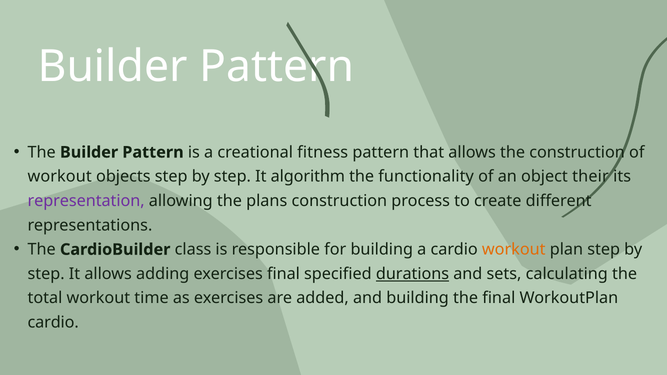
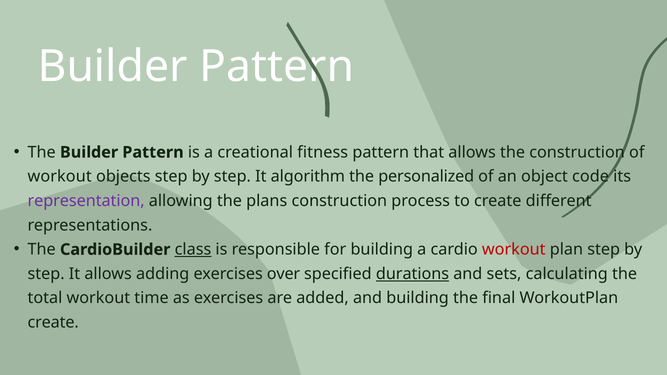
functionality: functionality -> personalized
their: their -> code
class underline: none -> present
workout at (514, 250) colour: orange -> red
exercises final: final -> over
cardio at (53, 323): cardio -> create
